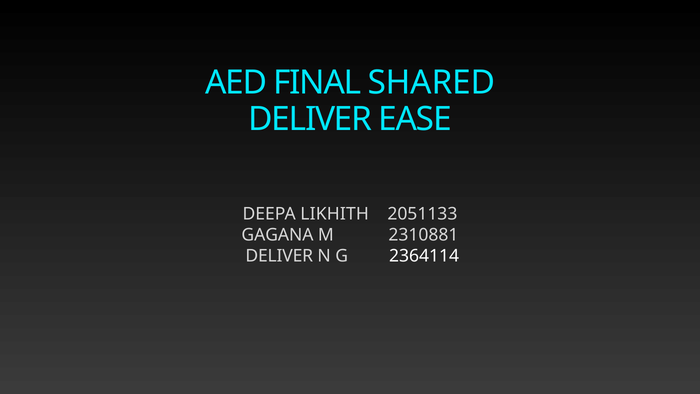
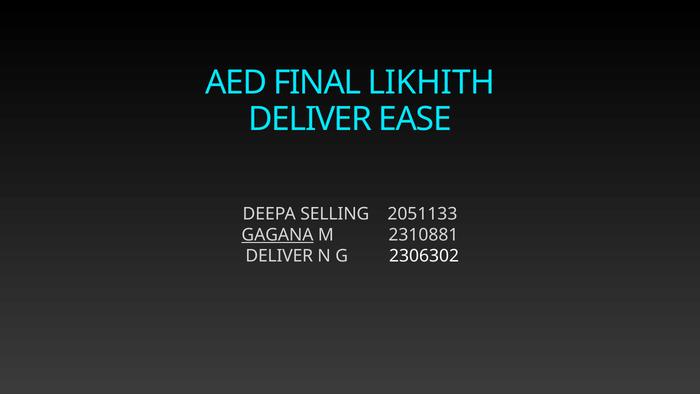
SHARED: SHARED -> LIKHITH
LIKHITH: LIKHITH -> SELLING
GAGANA underline: none -> present
2364114: 2364114 -> 2306302
